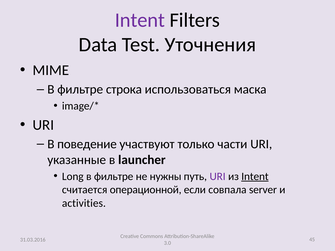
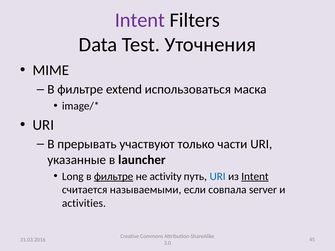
строка: строка -> extend
поведение: поведение -> прерывать
фильтре at (114, 177) underline: none -> present
нужны: нужны -> activity
URI at (218, 177) colour: purple -> blue
операционной: операционной -> называемыми
